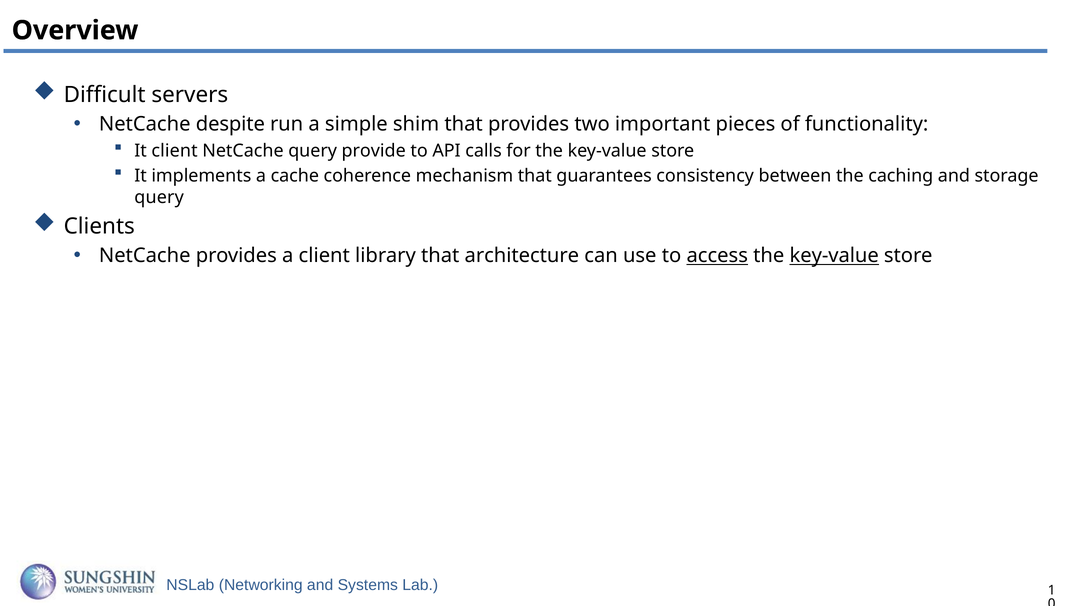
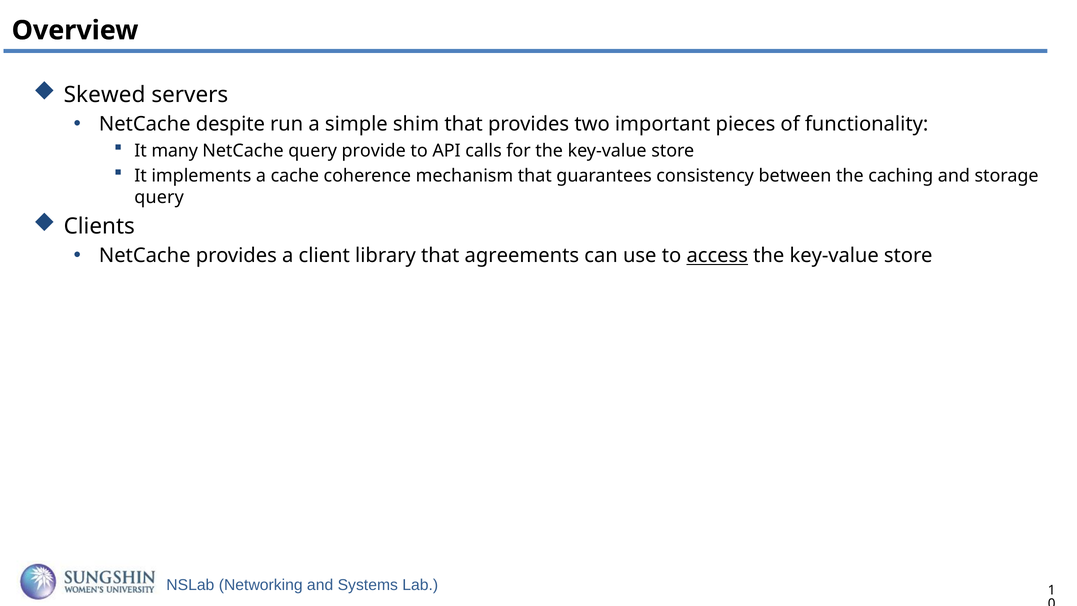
Difficult: Difficult -> Skewed
It client: client -> many
architecture: architecture -> agreements
key-value at (834, 256) underline: present -> none
